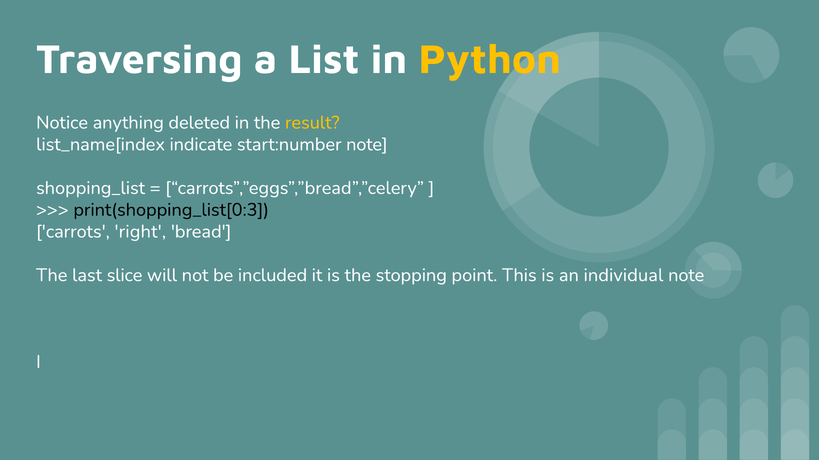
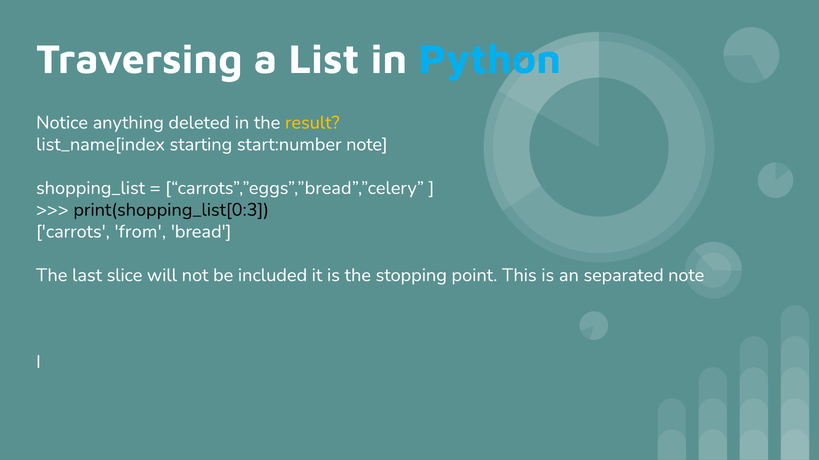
Python colour: yellow -> light blue
indicate: indicate -> starting
right: right -> from
individual: individual -> separated
